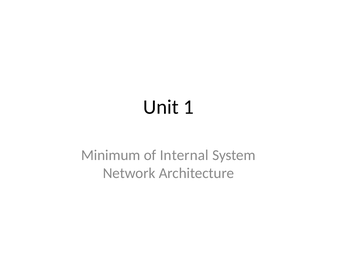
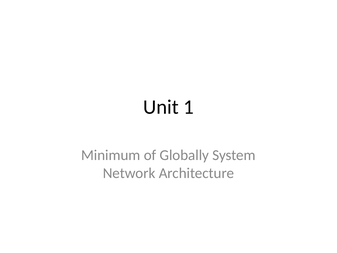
Internal: Internal -> Globally
